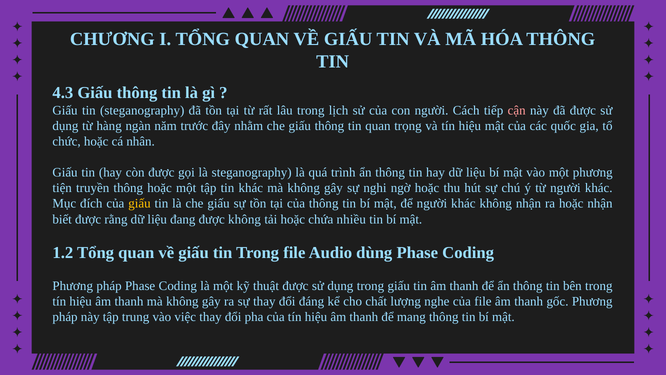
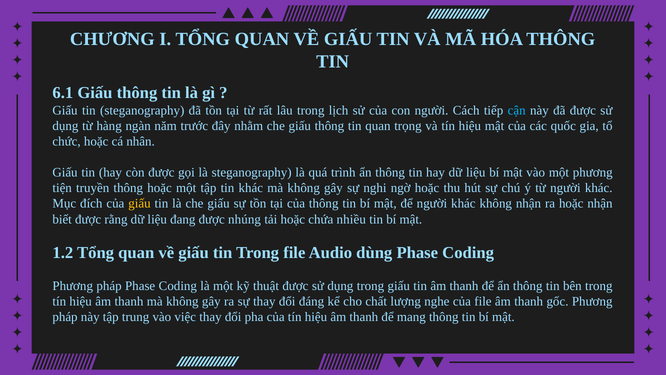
4.3: 4.3 -> 6.1
cận colour: pink -> light blue
được không: không -> nhúng
